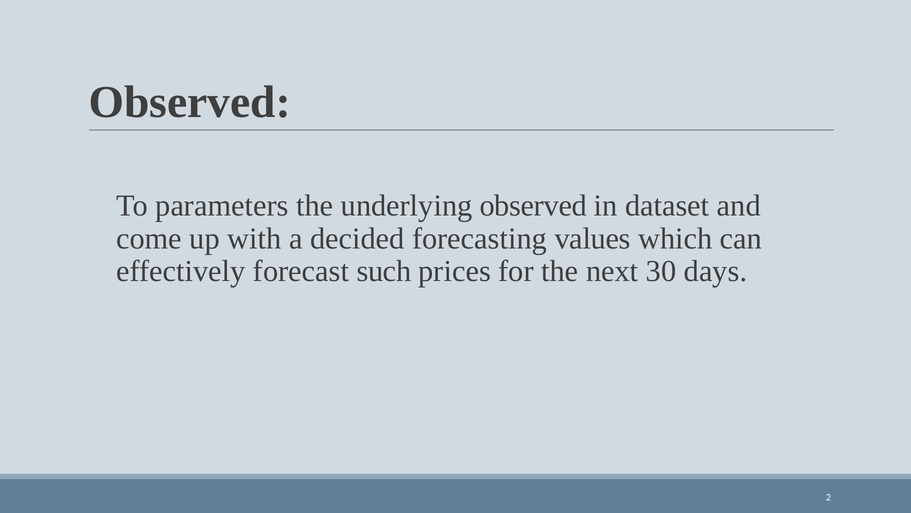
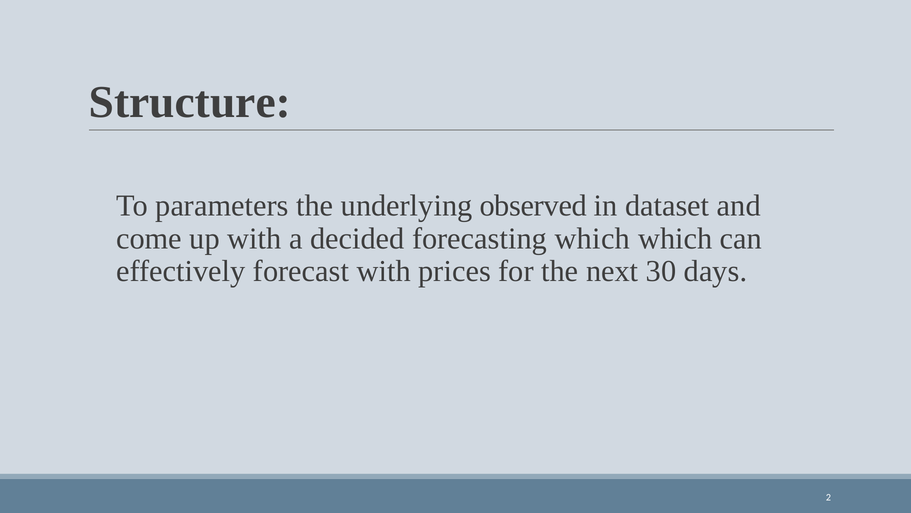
Observed at (190, 102): Observed -> Structure
forecasting values: values -> which
forecast such: such -> with
